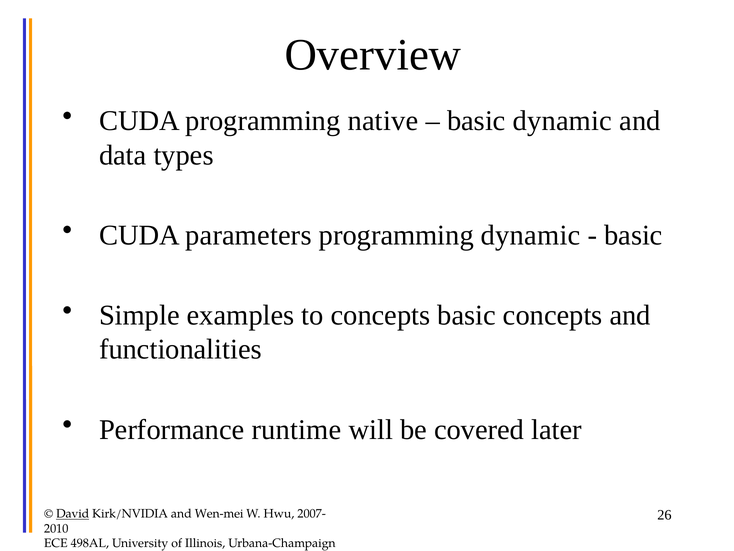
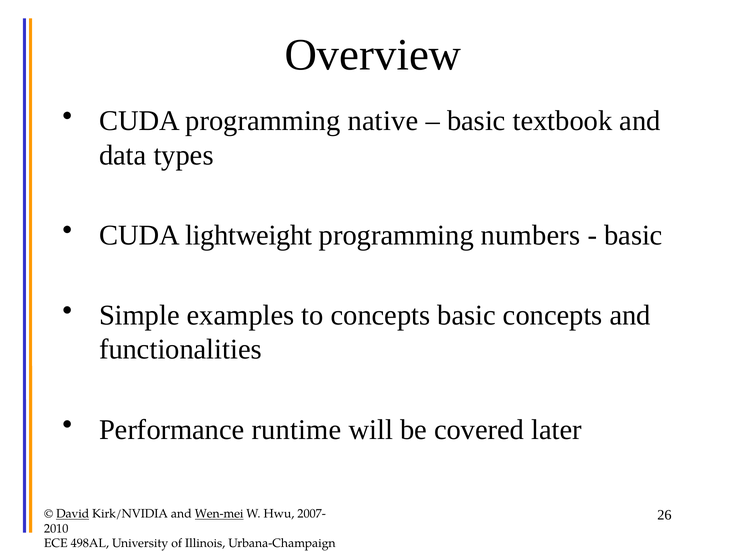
basic dynamic: dynamic -> textbook
parameters: parameters -> lightweight
programming dynamic: dynamic -> numbers
Wen-mei underline: none -> present
